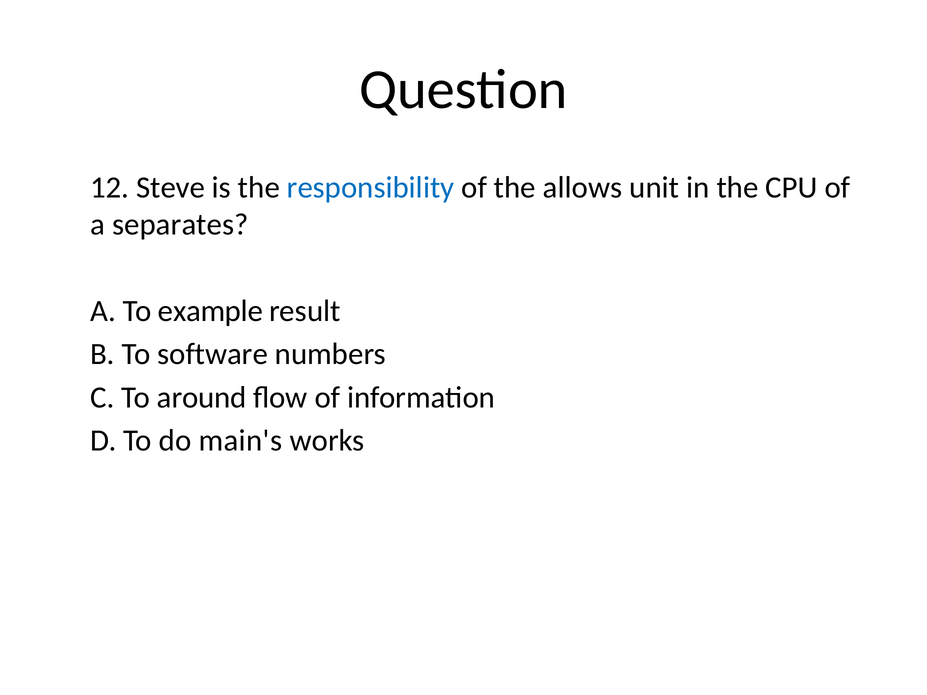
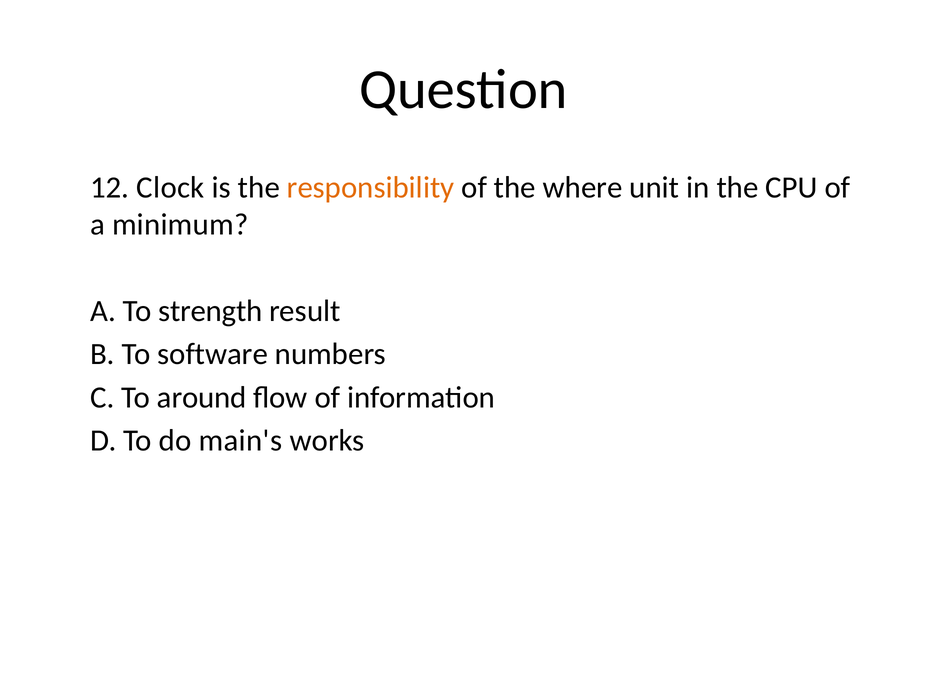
Steve: Steve -> Clock
responsibility colour: blue -> orange
allows: allows -> where
separates: separates -> minimum
example: example -> strength
